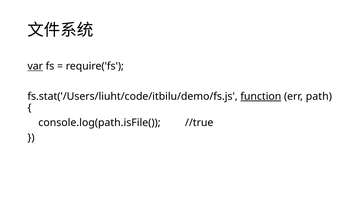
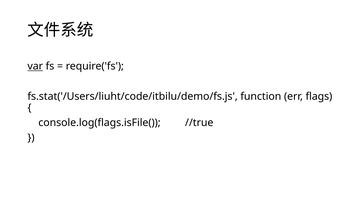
function underline: present -> none
path: path -> flags
console.log(path.isFile(: console.log(path.isFile( -> console.log(flags.isFile(
